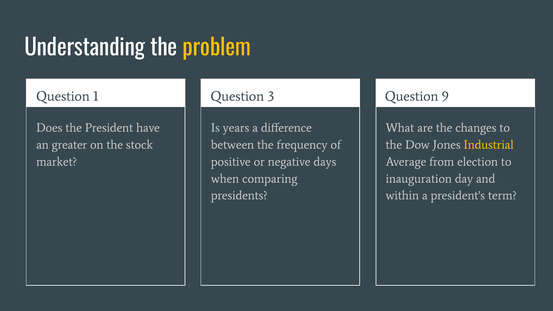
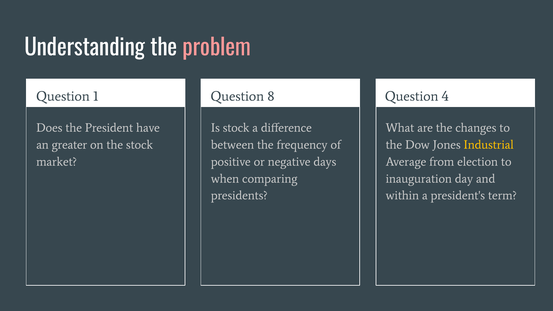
problem colour: yellow -> pink
3: 3 -> 8
9: 9 -> 4
Is years: years -> stock
